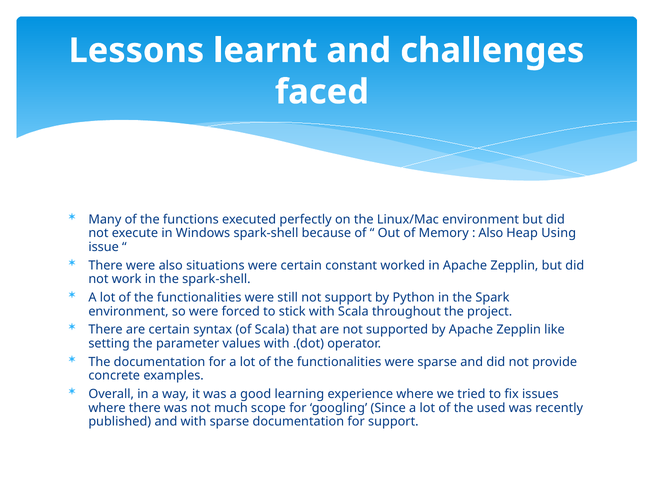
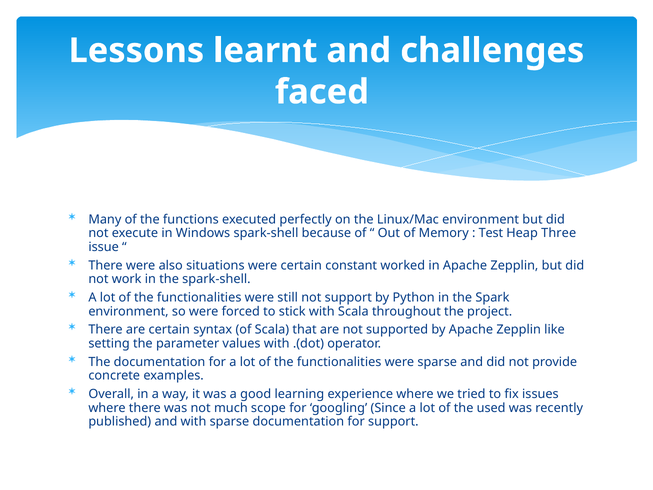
Also at (491, 233): Also -> Test
Using: Using -> Three
